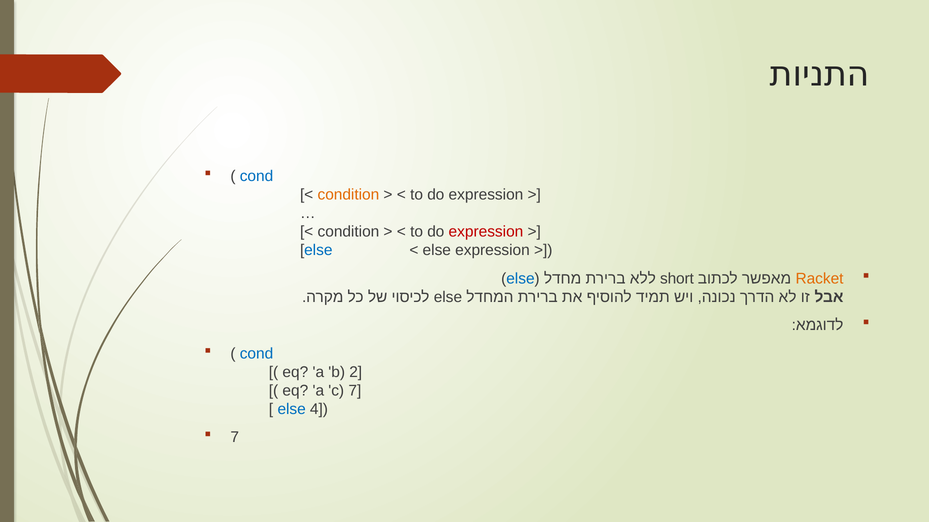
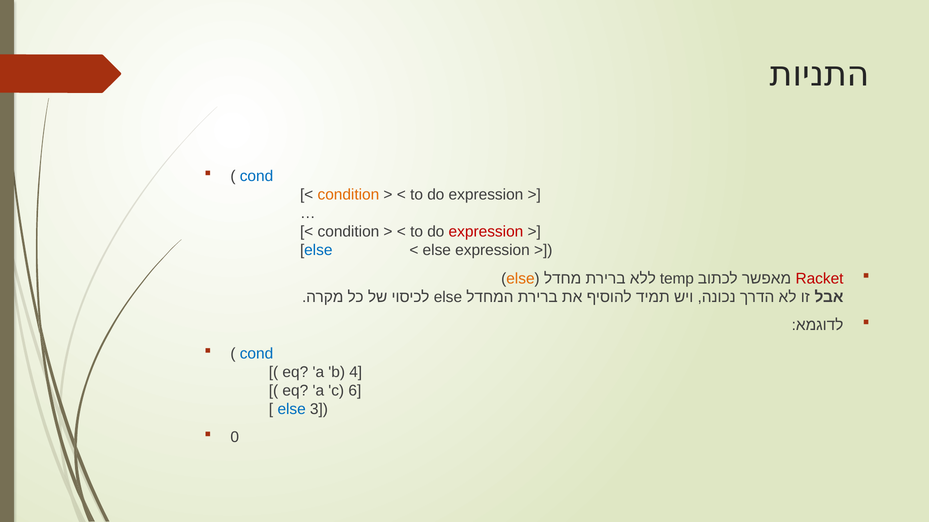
else at (520, 279) colour: blue -> orange
short: short -> temp
Racket colour: orange -> red
2: 2 -> 4
c 7: 7 -> 6
4: 4 -> 3
7 at (235, 438): 7 -> 0
